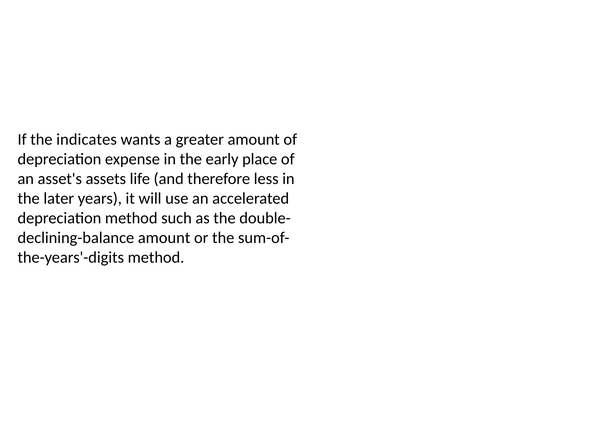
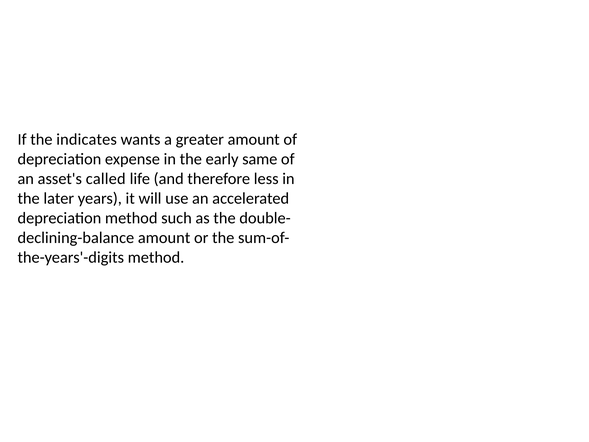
place: place -> same
assets: assets -> called
